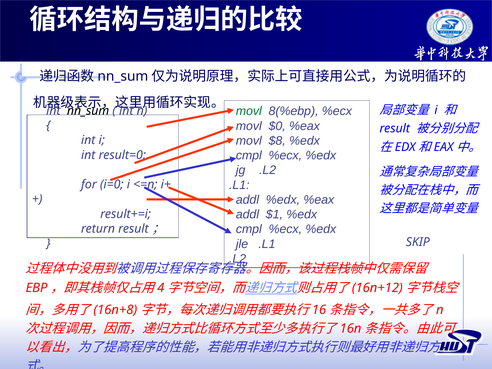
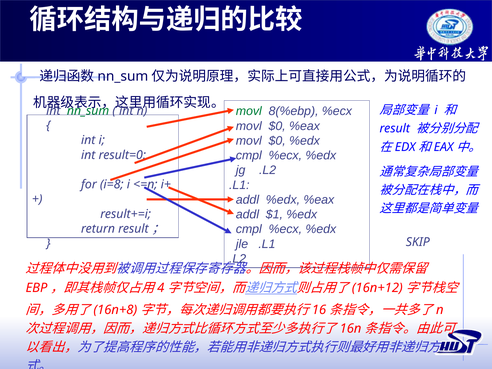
nn_sum at (88, 111) colour: black -> green
$8 at (277, 141): $8 -> $0
i=0: i=0 -> i=8
